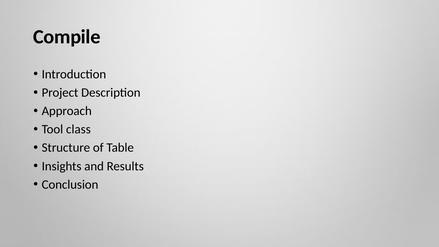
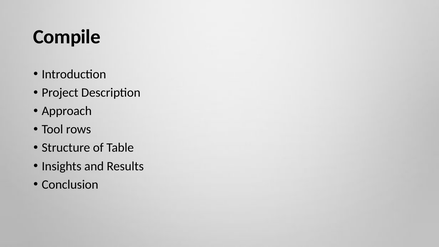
class: class -> rows
